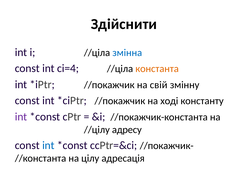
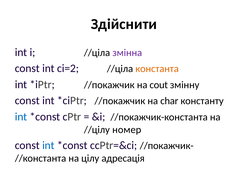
змінна colour: blue -> purple
ci=4: ci=4 -> ci=2
свій: свій -> cout
ході: ході -> char
int at (21, 117) colour: purple -> blue
адресу: адресу -> номер
